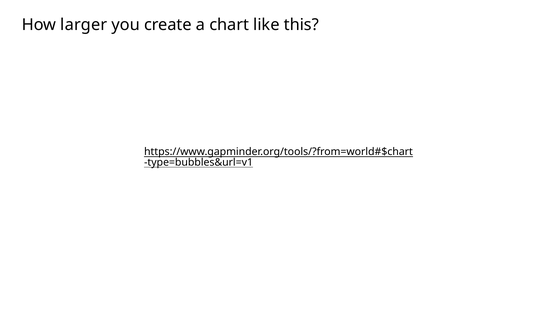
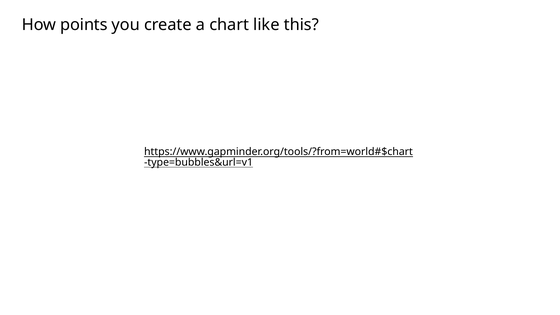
larger: larger -> points
